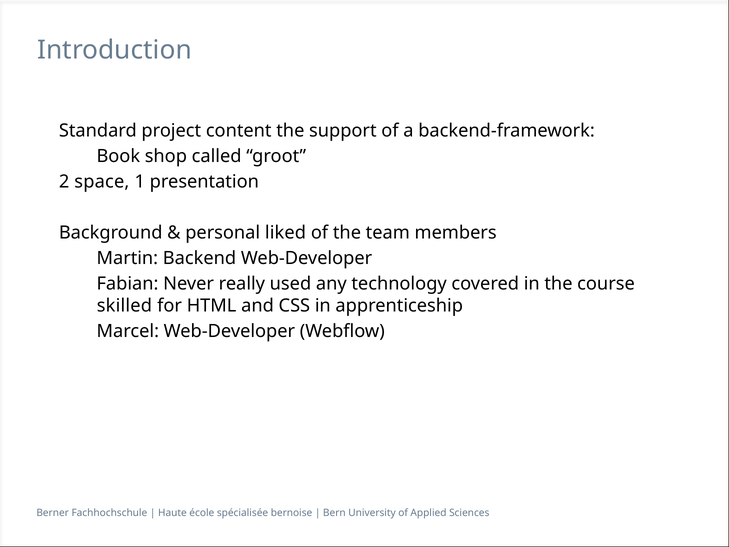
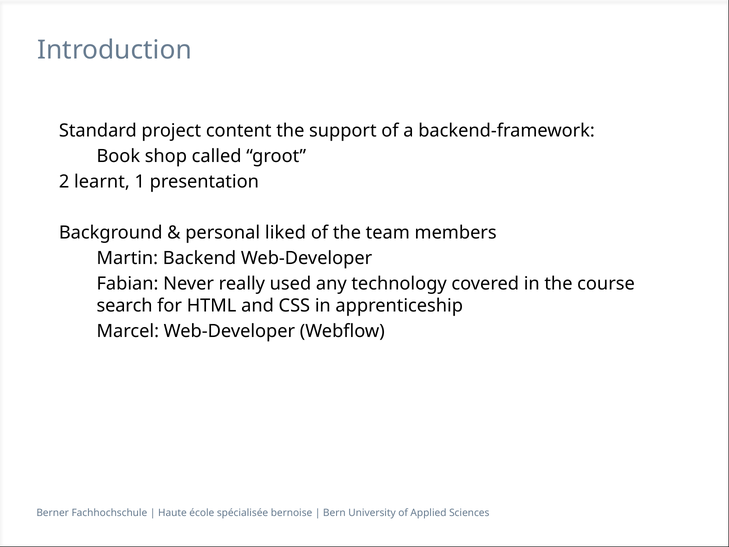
space: space -> learnt
skilled: skilled -> search
